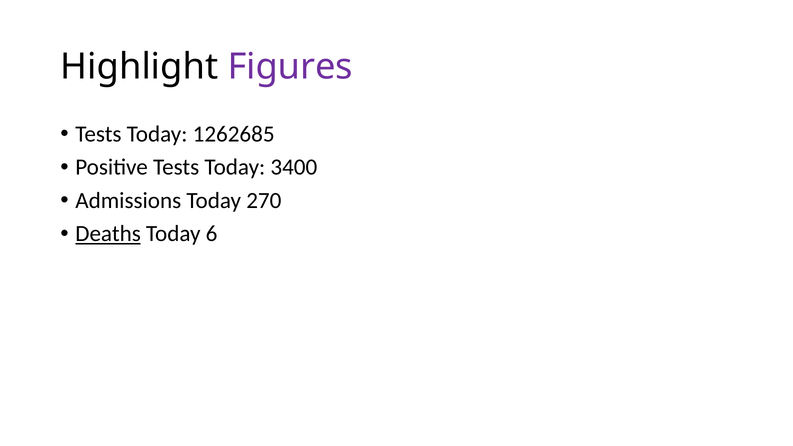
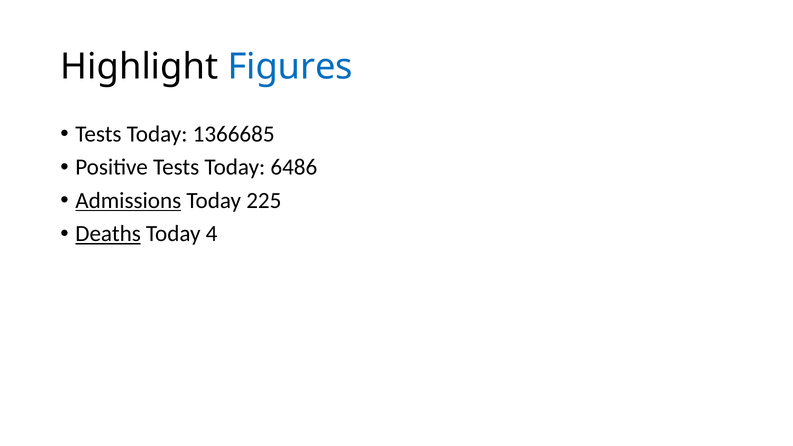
Figures colour: purple -> blue
1262685: 1262685 -> 1366685
3400: 3400 -> 6486
Admissions underline: none -> present
270: 270 -> 225
6: 6 -> 4
